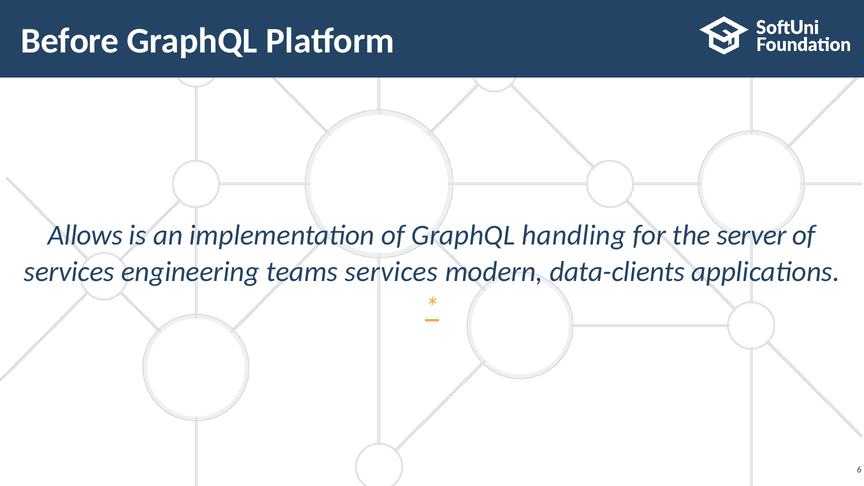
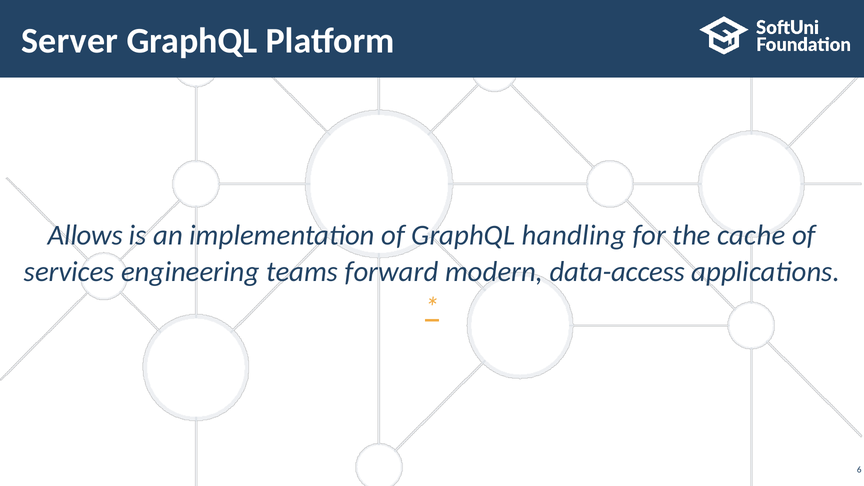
Before: Before -> Server
server: server -> cache
teams services: services -> forward
data-clients: data-clients -> data-access
